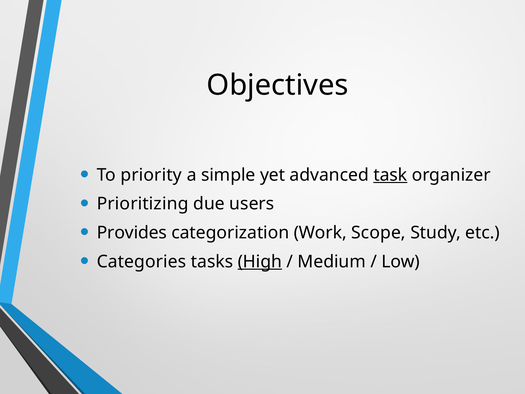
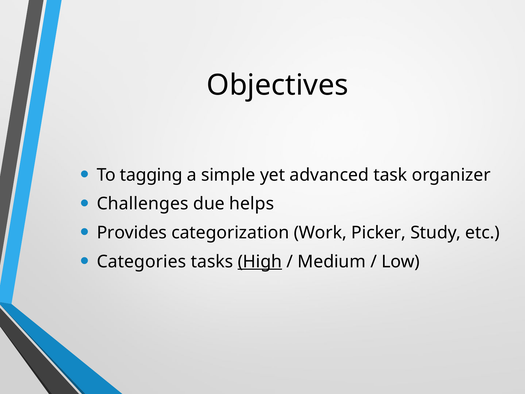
priority: priority -> tagging
task underline: present -> none
Prioritizing: Prioritizing -> Challenges
users: users -> helps
Scope: Scope -> Picker
